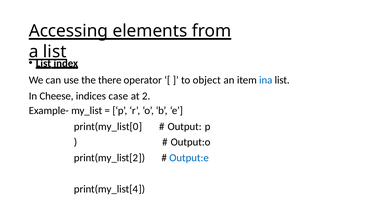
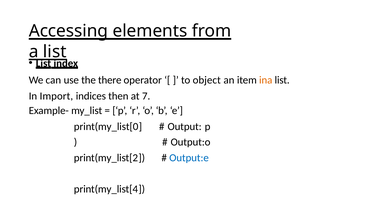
ina colour: blue -> orange
Cheese: Cheese -> Import
case: case -> then
2: 2 -> 7
